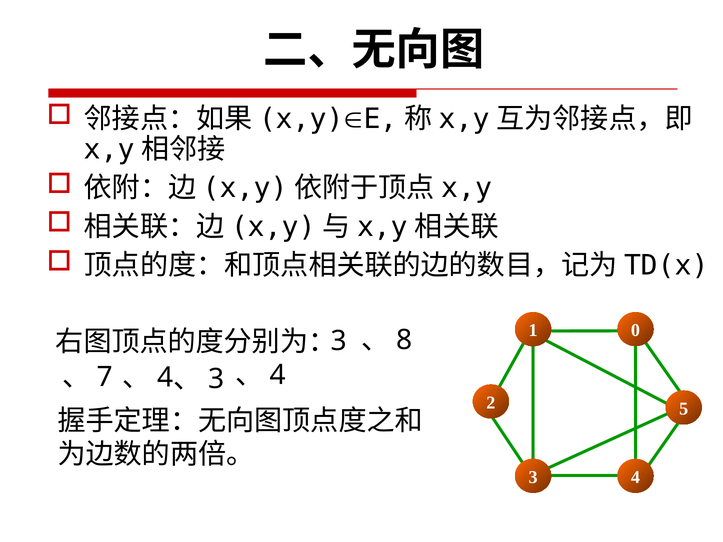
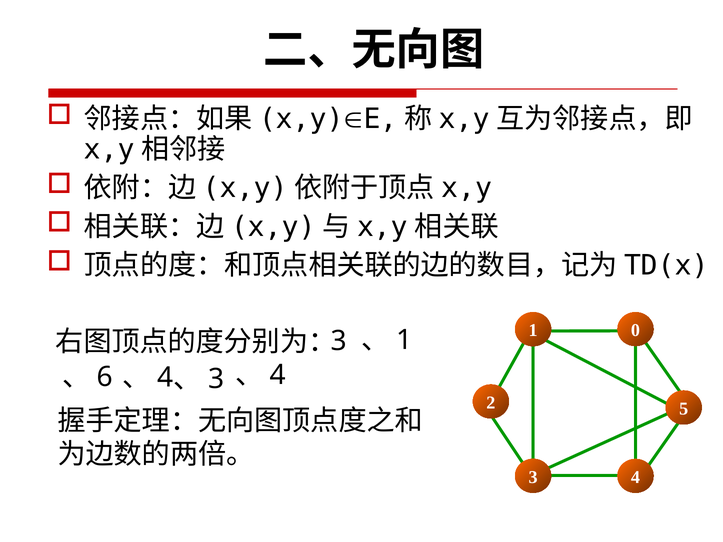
8 at (404, 340): 8 -> 1
7: 7 -> 6
